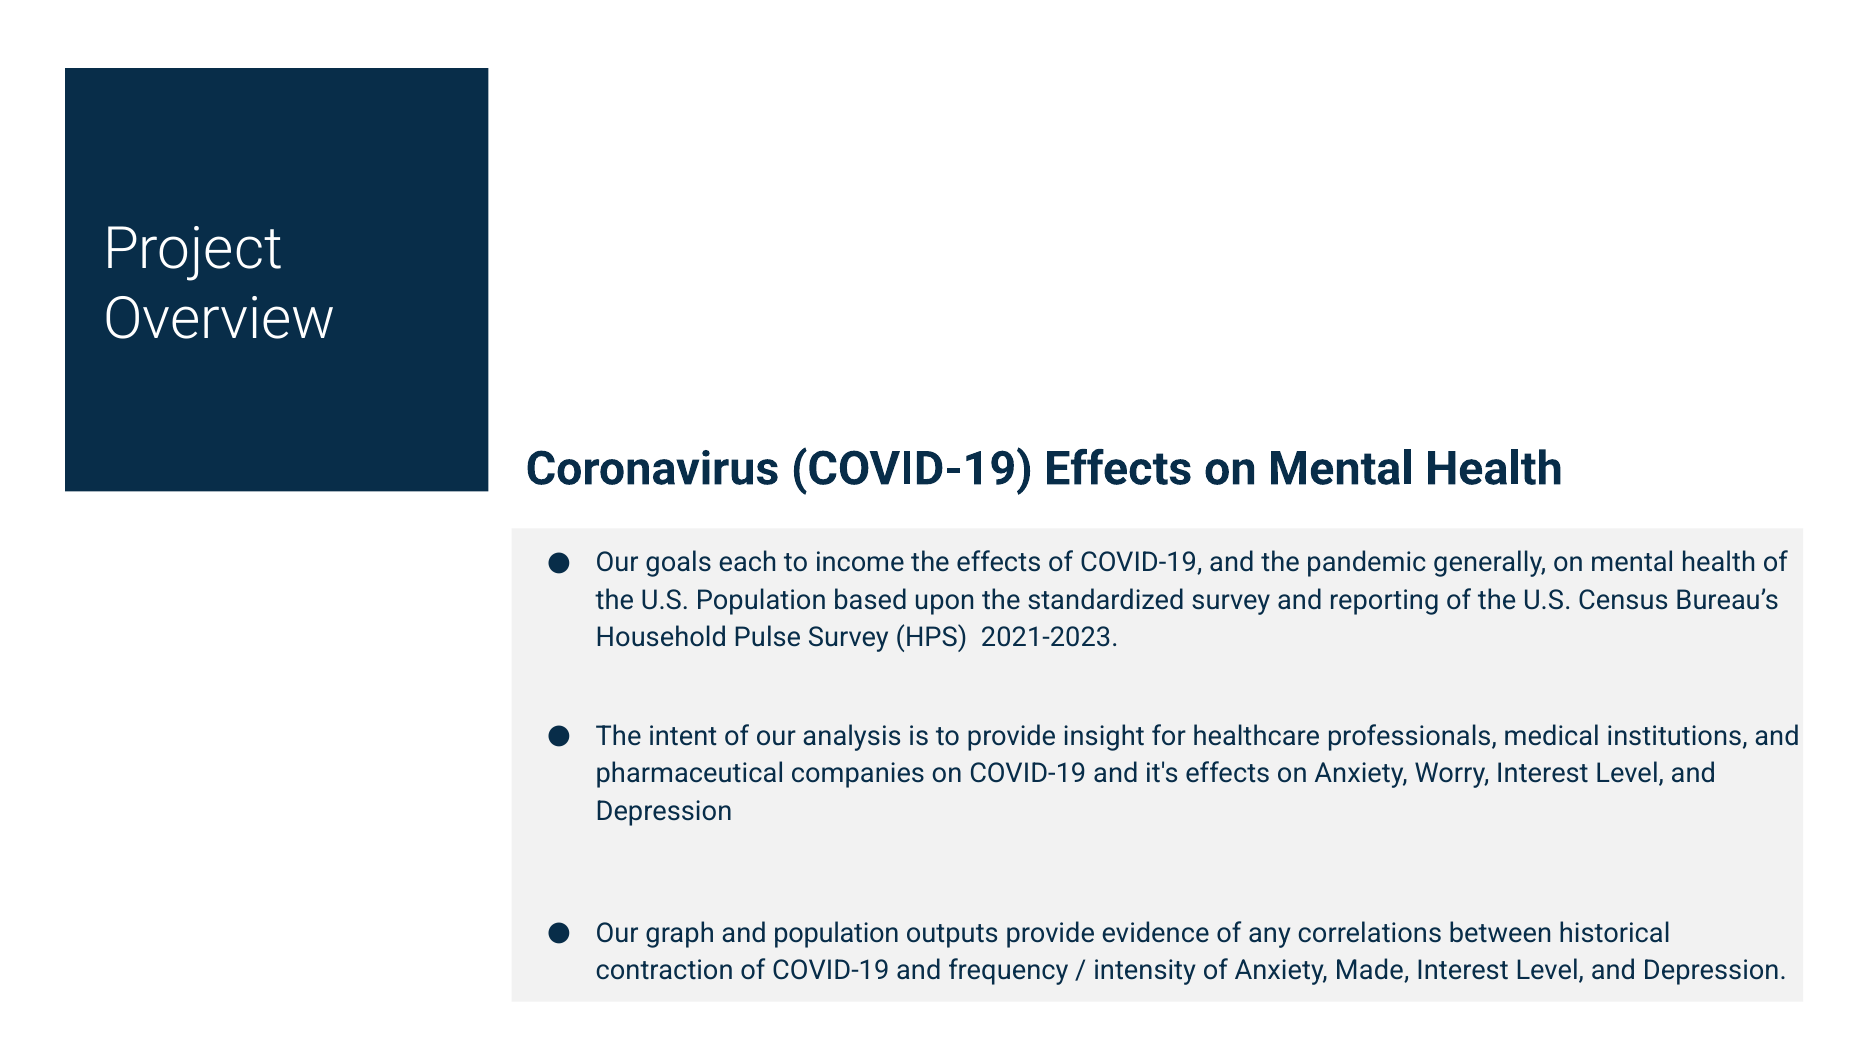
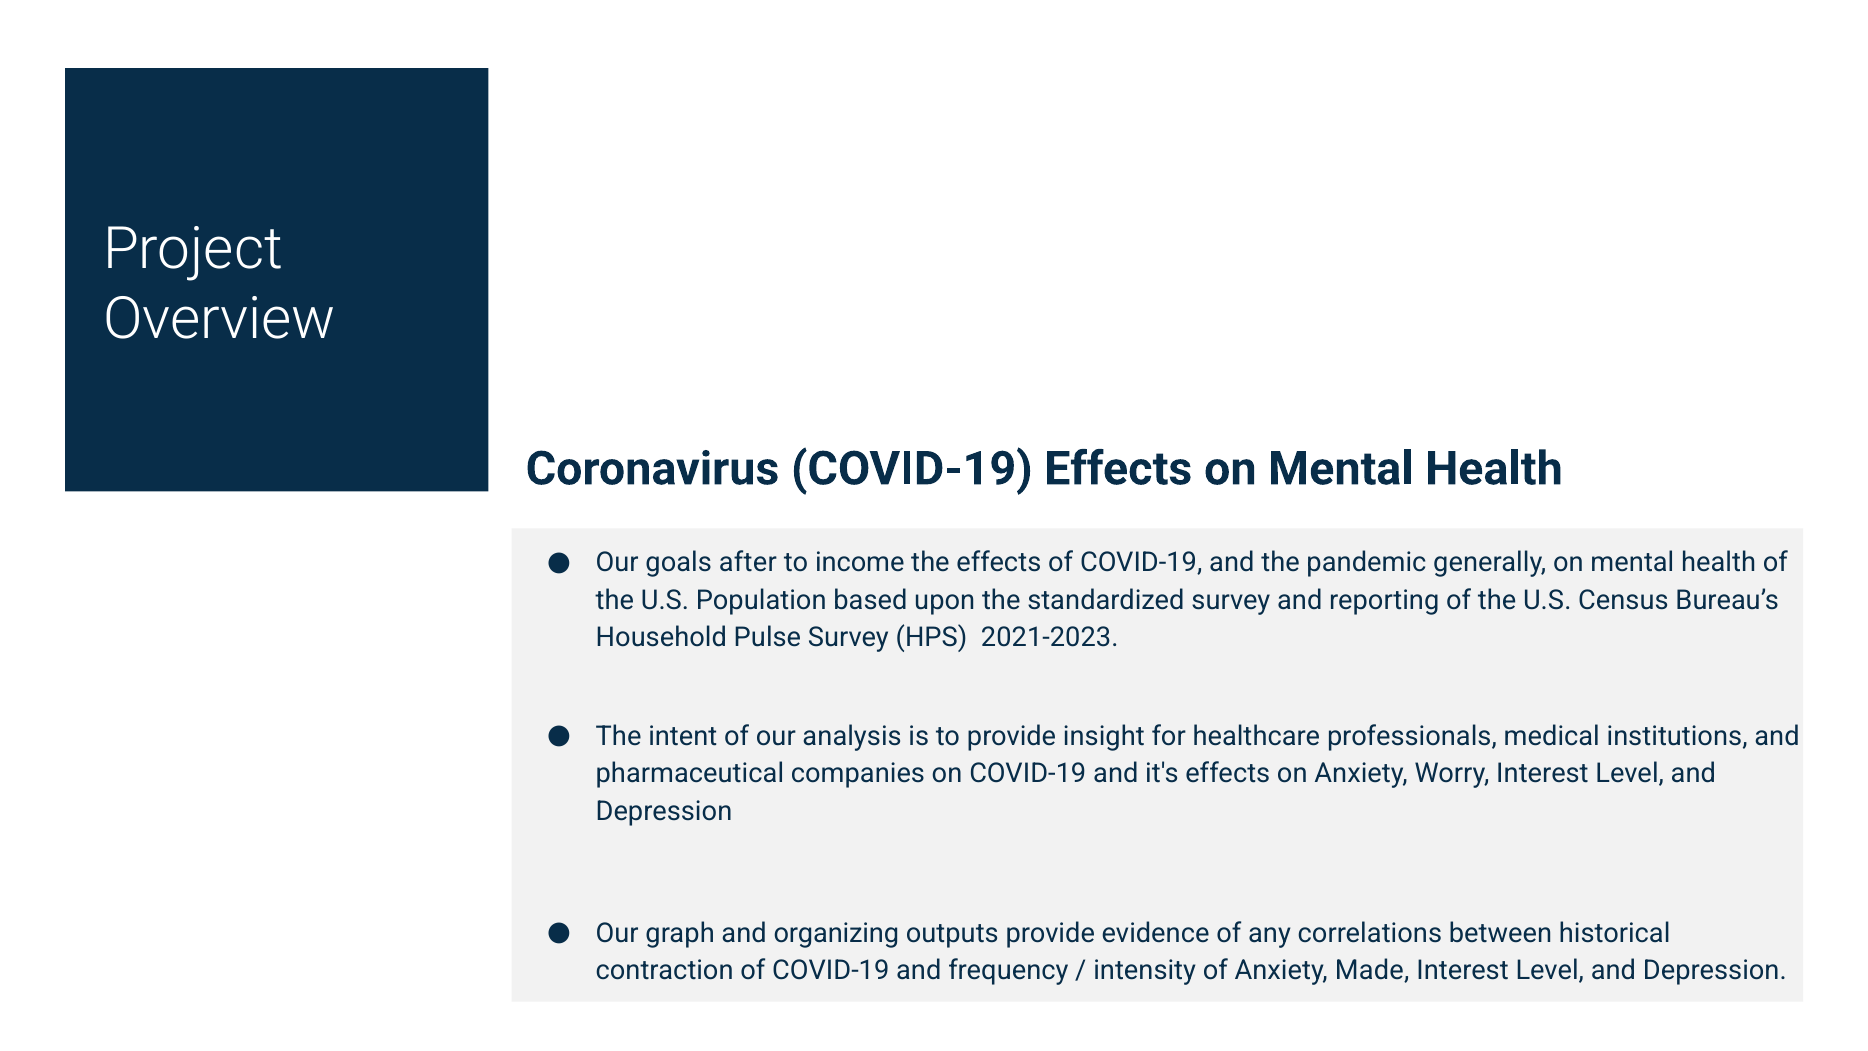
each: each -> after
and population: population -> organizing
